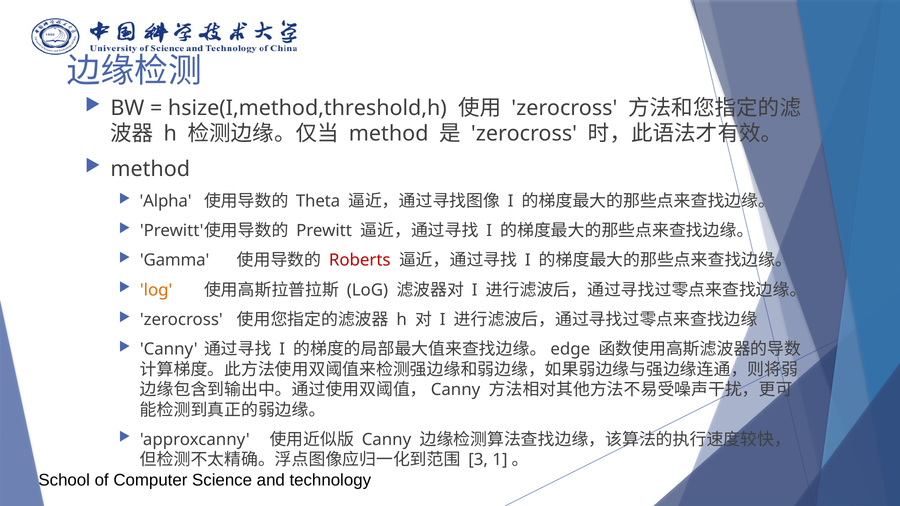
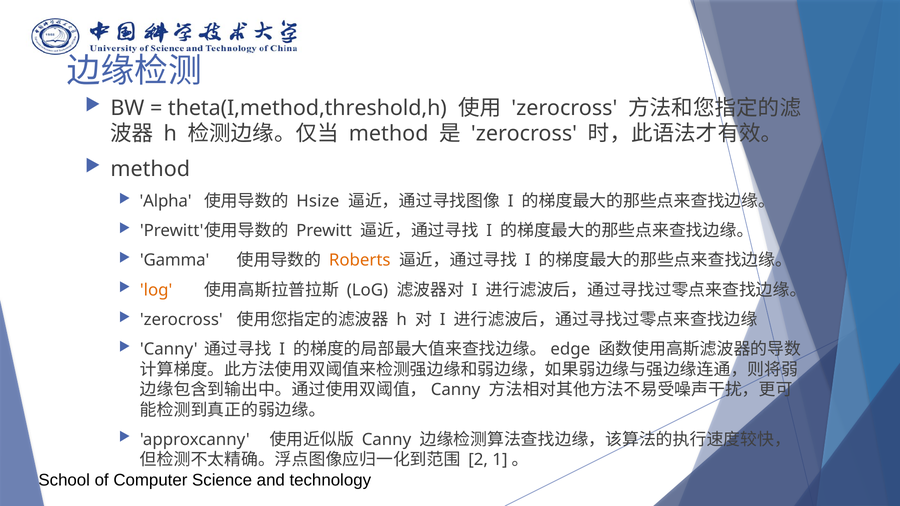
hsize(I,method,threshold,h: hsize(I,method,threshold,h -> theta(I,method,threshold,h
Theta: Theta -> Hsize
Roberts colour: red -> orange
3: 3 -> 2
